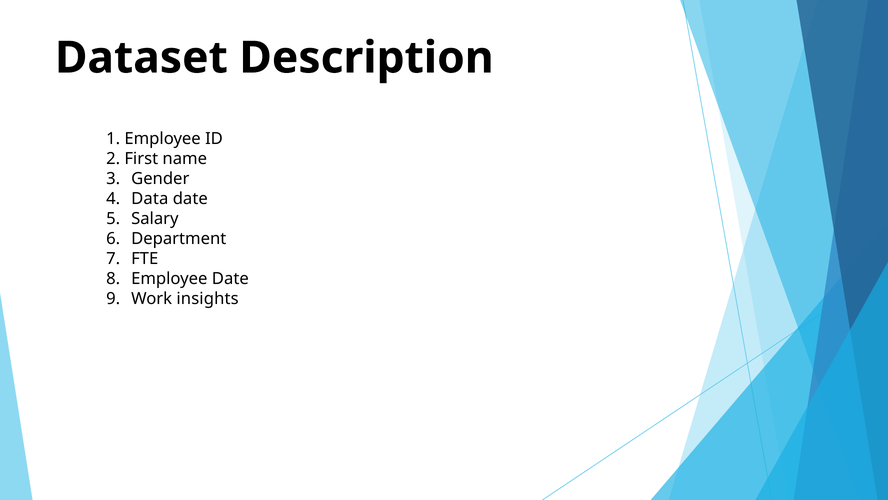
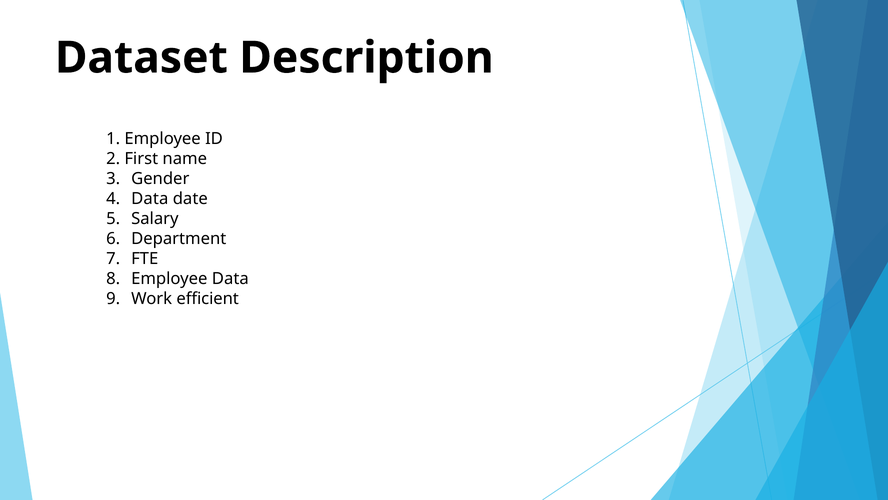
Employee Date: Date -> Data
insights: insights -> efficient
